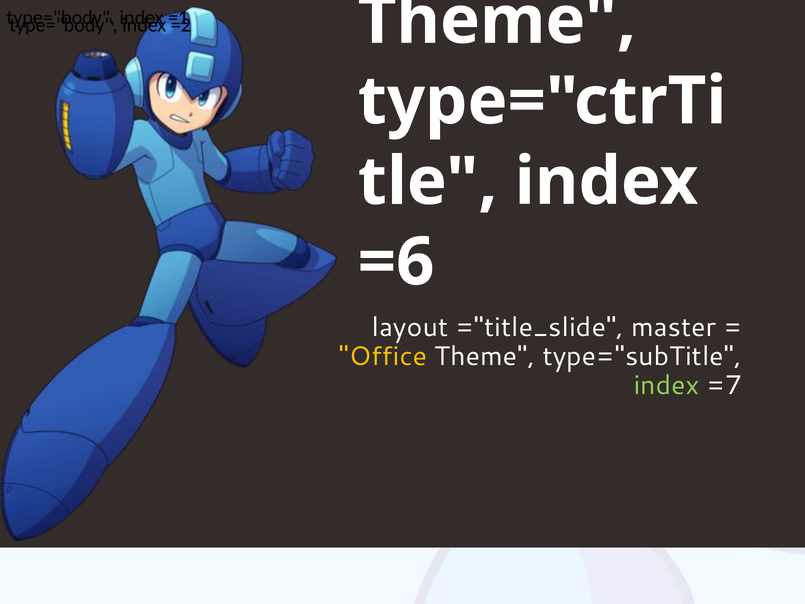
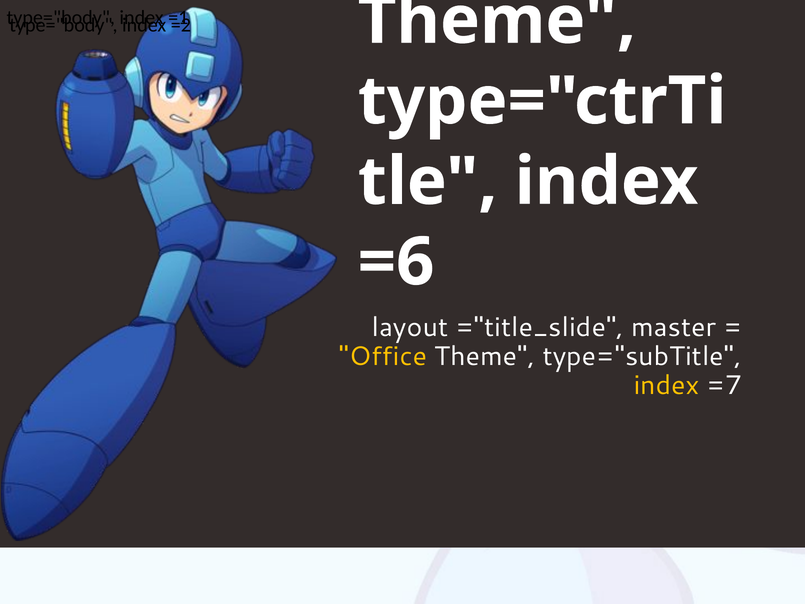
index at (666, 385) colour: light green -> yellow
